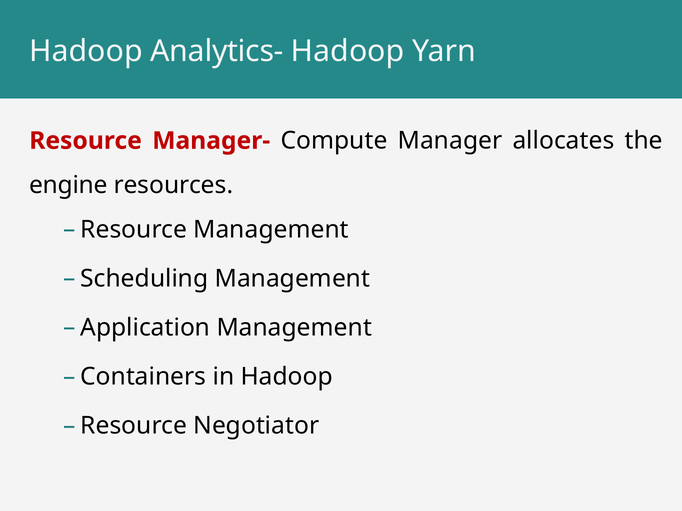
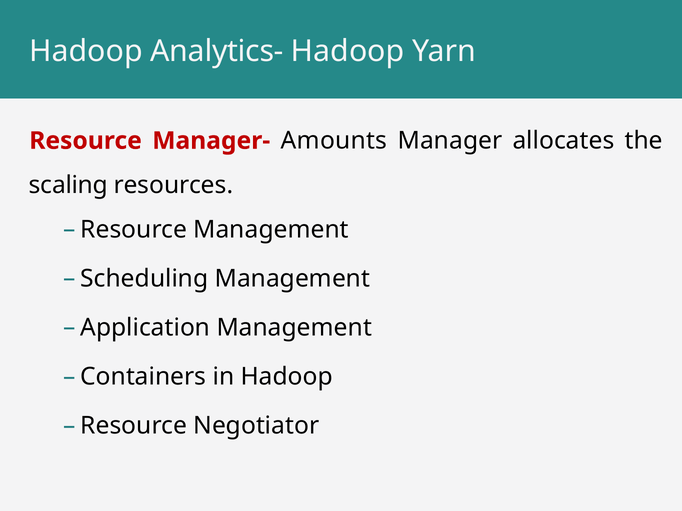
Compute: Compute -> Amounts
engine: engine -> scaling
